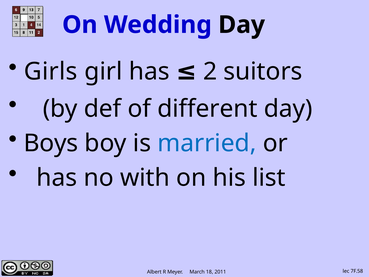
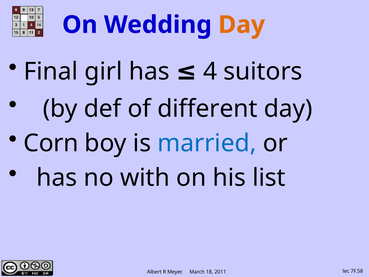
Day at (242, 25) colour: black -> orange
Girls: Girls -> Final
2: 2 -> 4
Boys: Boys -> Corn
